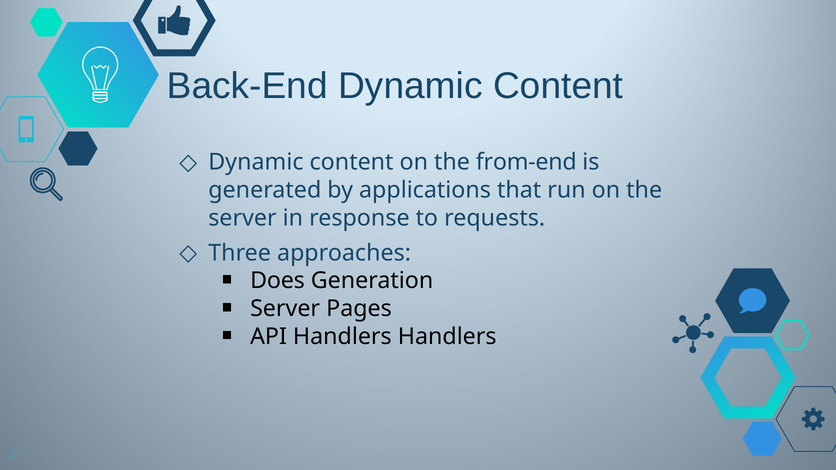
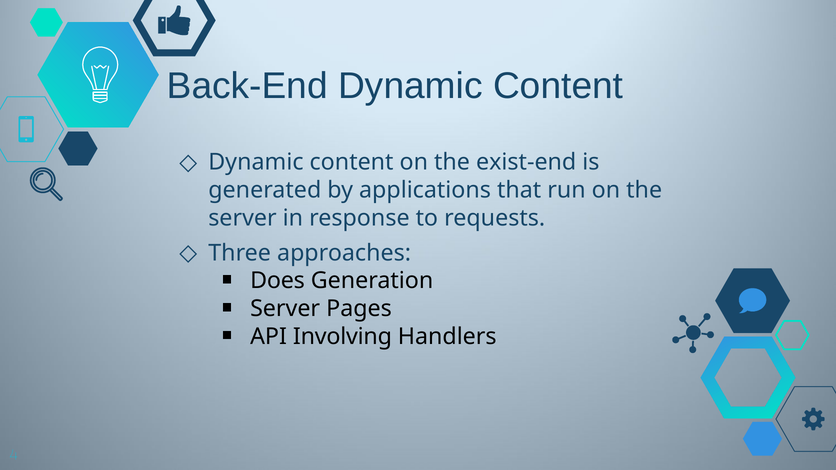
from-end: from-end -> exist-end
API Handlers: Handlers -> Involving
